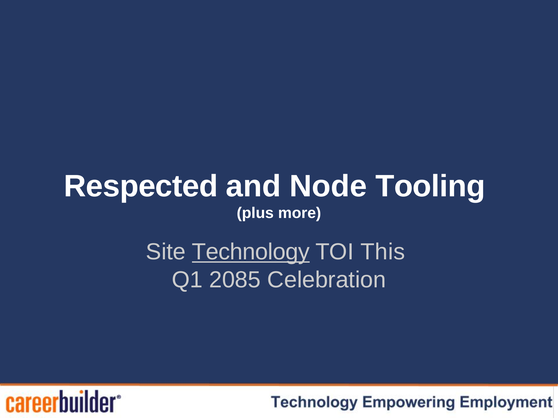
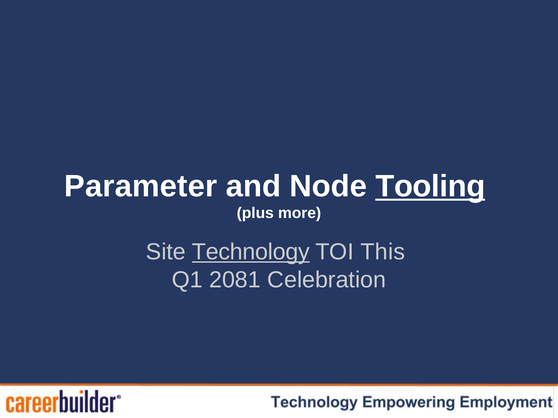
Respected: Respected -> Parameter
Tooling underline: none -> present
2085: 2085 -> 2081
